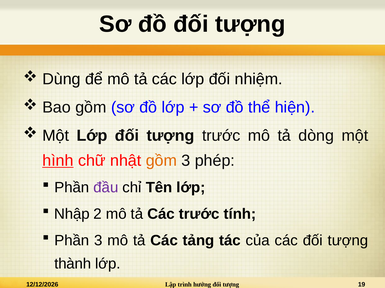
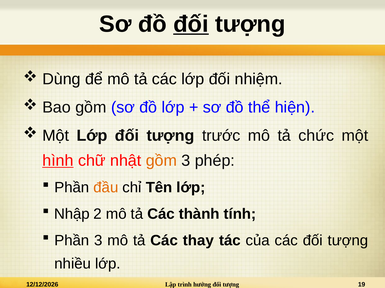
đối at (191, 24) underline: none -> present
dòng: dòng -> chức
đầu colour: purple -> orange
Các trước: trước -> thành
tảng: tảng -> thay
thành: thành -> nhiều
